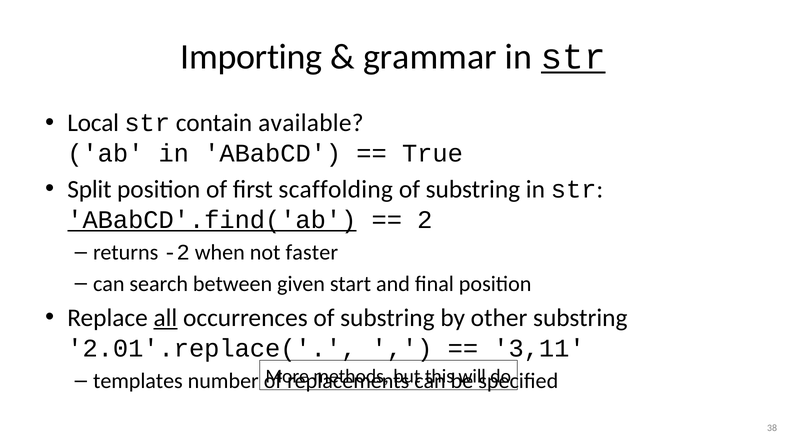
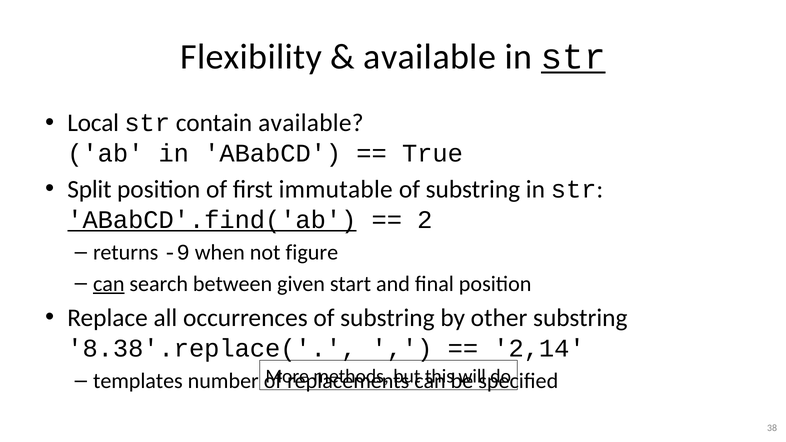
Importing: Importing -> Flexibility
grammar at (430, 57): grammar -> available
scaffolding: scaffolding -> immutable
-2: -2 -> -9
faster: faster -> figure
can at (109, 284) underline: none -> present
all underline: present -> none
2.01'.replace(: 2.01'.replace( -> 8.38'.replace(
3,11: 3,11 -> 2,14
